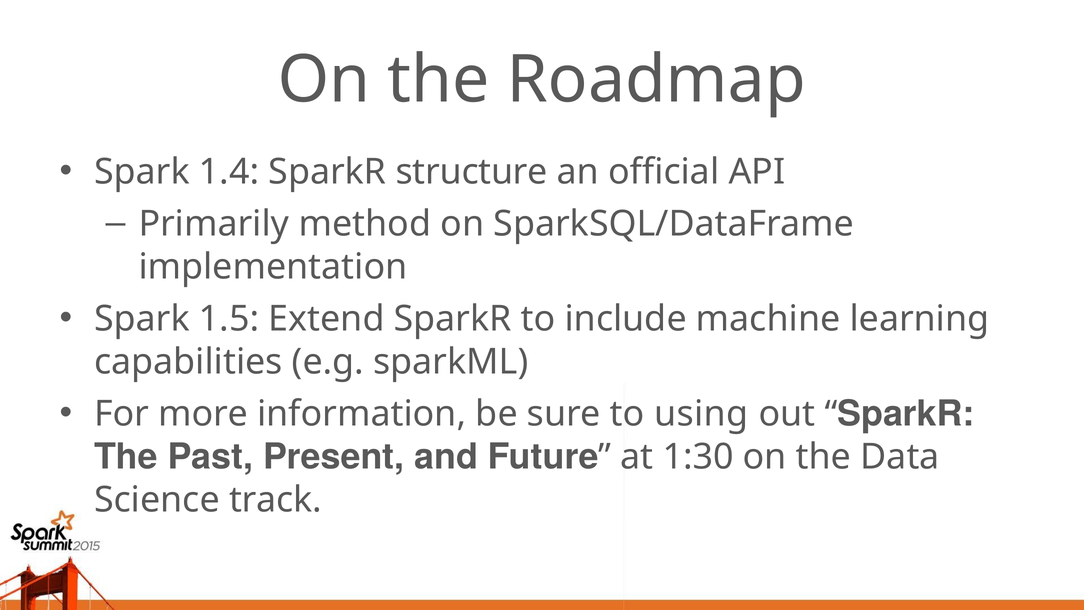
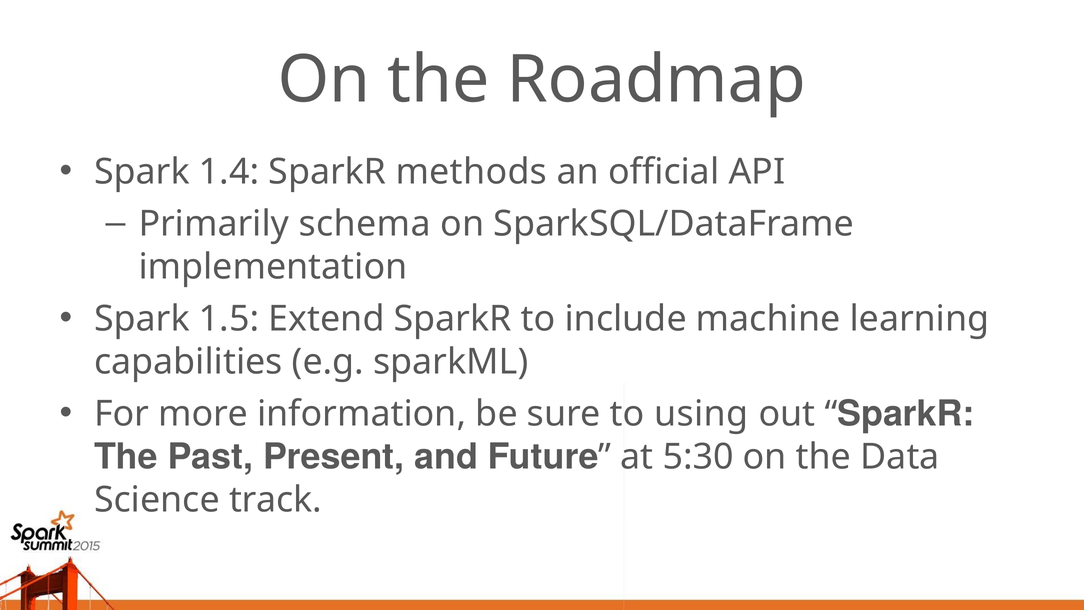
structure: structure -> methods
method: method -> schema
1:30: 1:30 -> 5:30
